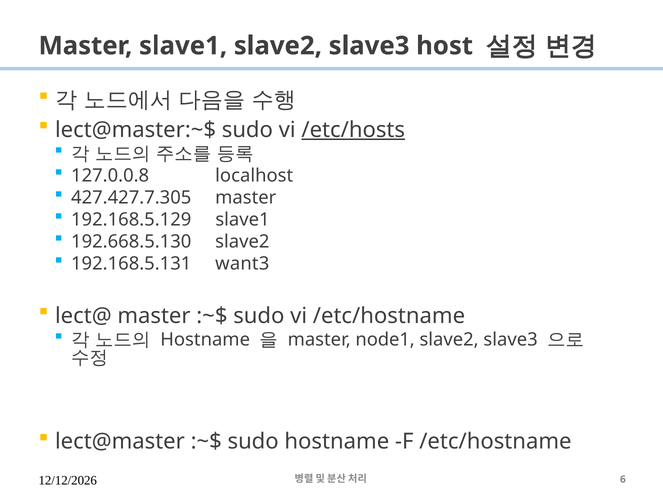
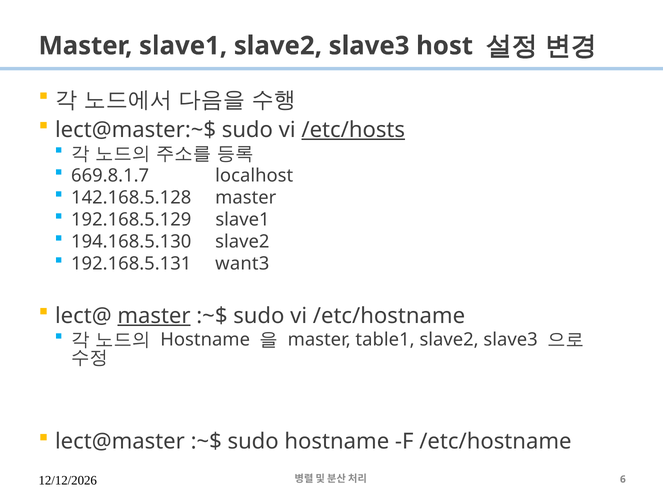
127.0.0.8: 127.0.0.8 -> 669.8.1.7
427.427.7.305: 427.427.7.305 -> 142.168.5.128
192.668.5.130: 192.668.5.130 -> 194.168.5.130
master at (154, 316) underline: none -> present
node1: node1 -> table1
